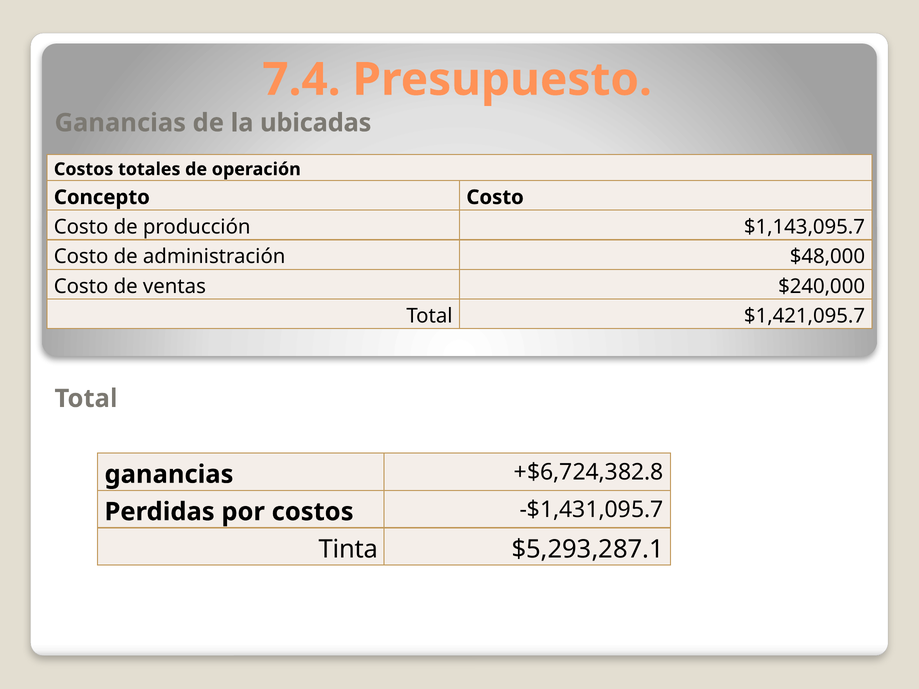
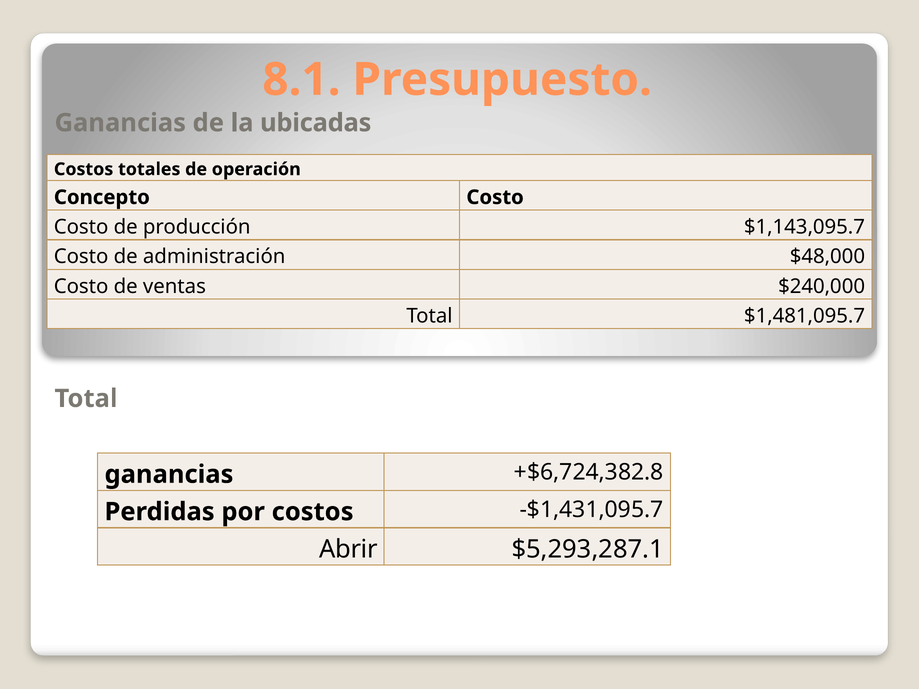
7.4: 7.4 -> 8.1
$1,421,095.7: $1,421,095.7 -> $1,481,095.7
Tinta: Tinta -> Abrir
